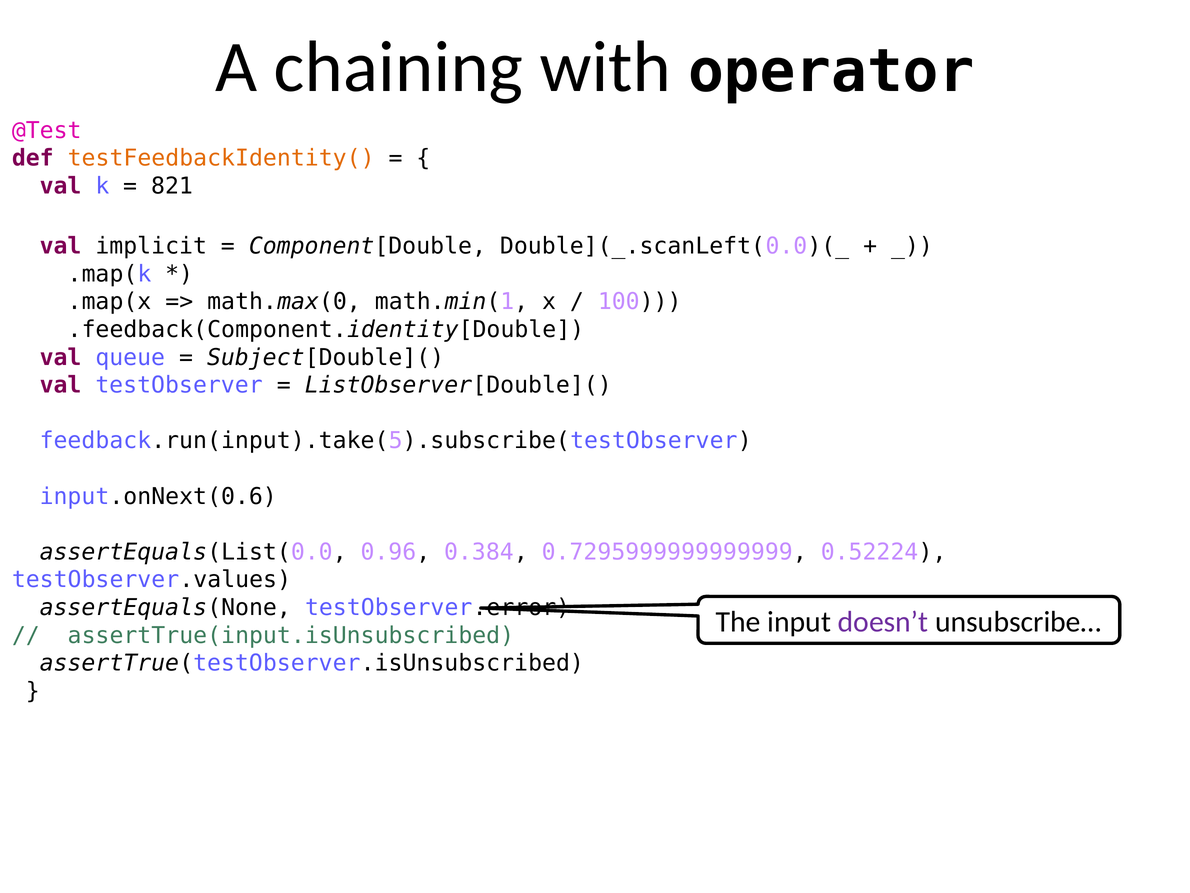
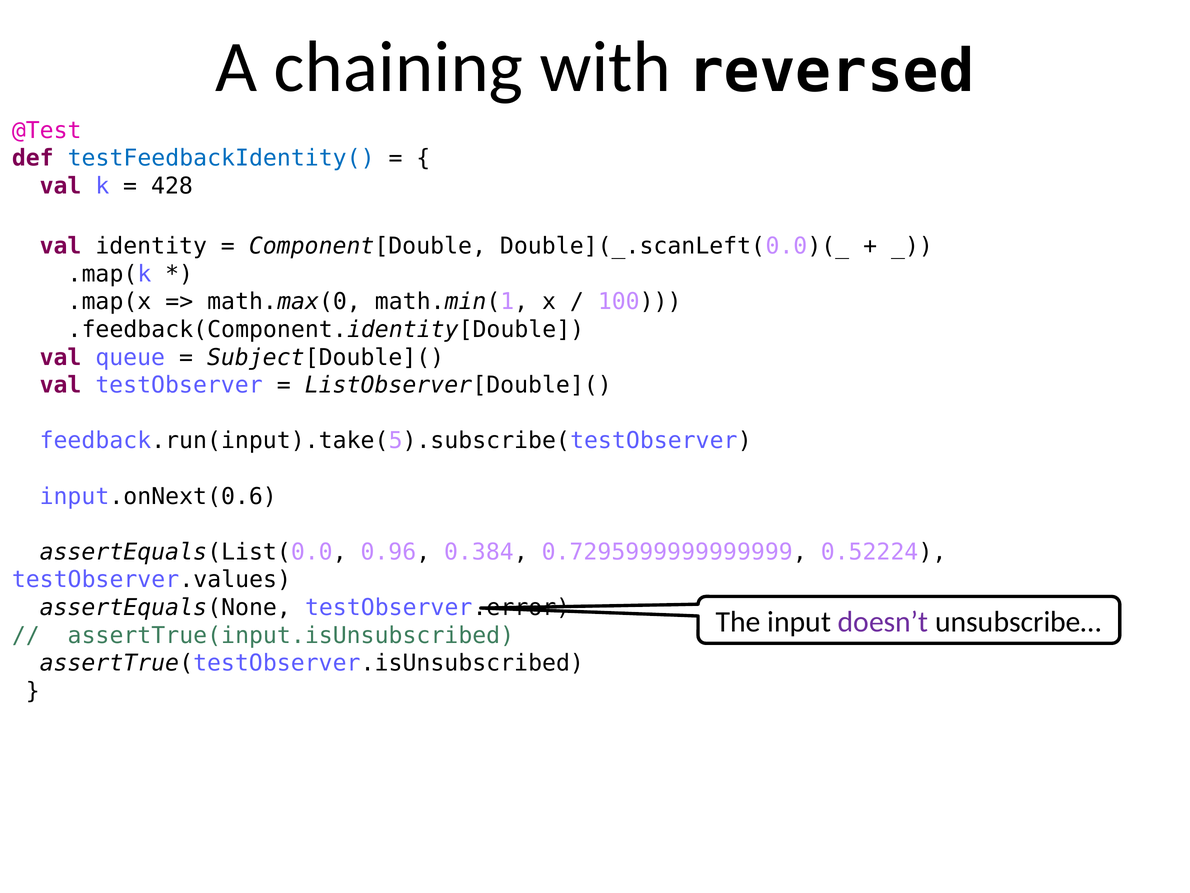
operator: operator -> reversed
testFeedbackIdentity( colour: orange -> blue
821: 821 -> 428
implicit: implicit -> identity
